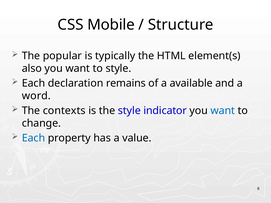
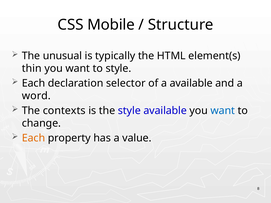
popular: popular -> unusual
also: also -> thin
remains: remains -> selector
style indicator: indicator -> available
Each at (33, 138) colour: blue -> orange
